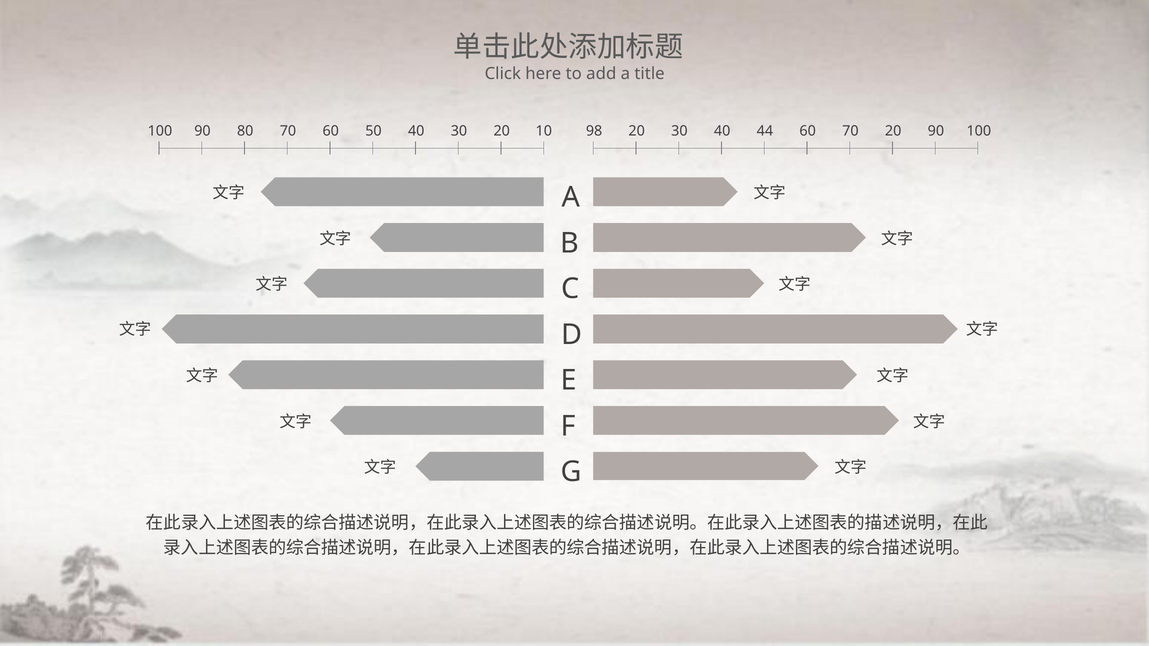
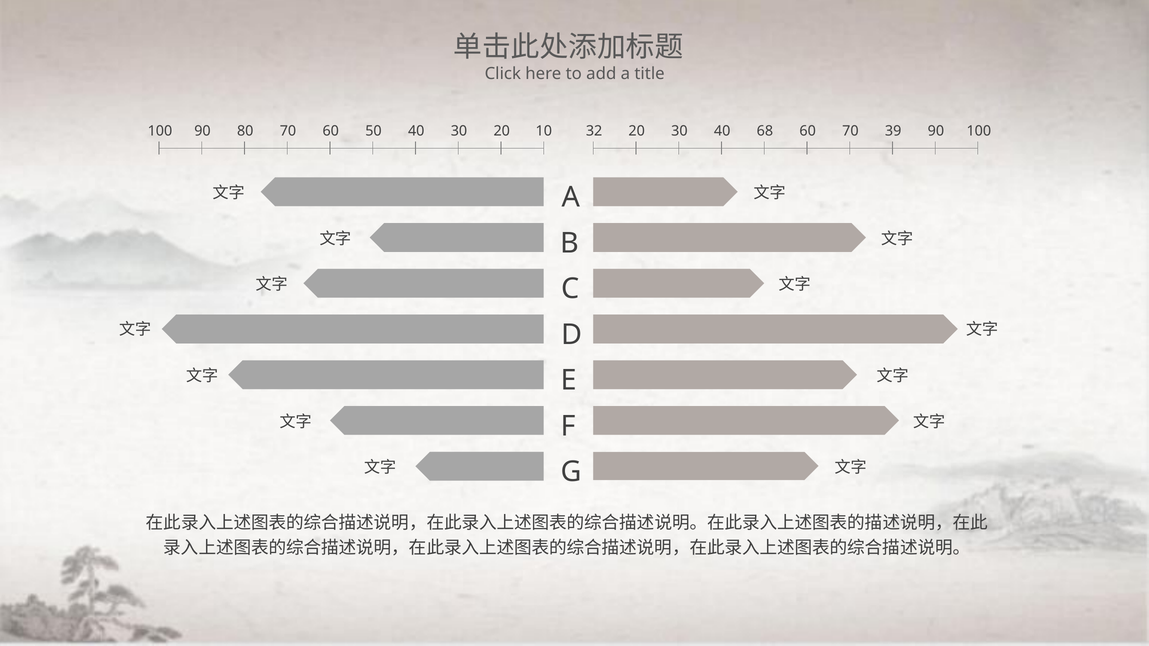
98: 98 -> 32
44: 44 -> 68
70 20: 20 -> 39
